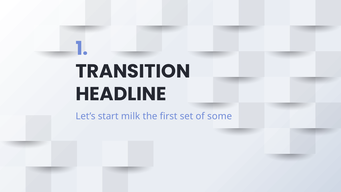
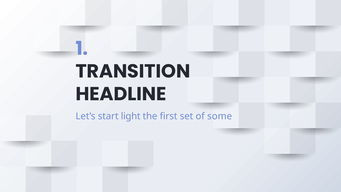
milk: milk -> light
